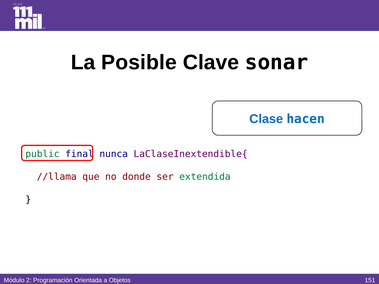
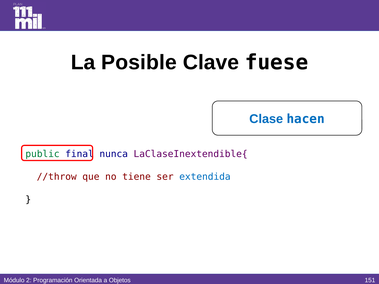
sonar: sonar -> fuese
//llama: //llama -> //throw
donde: donde -> tiene
extendida colour: green -> blue
